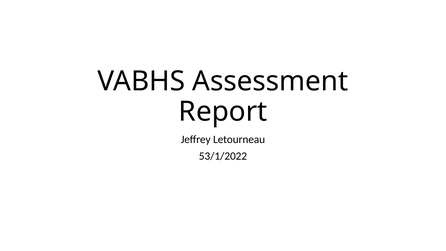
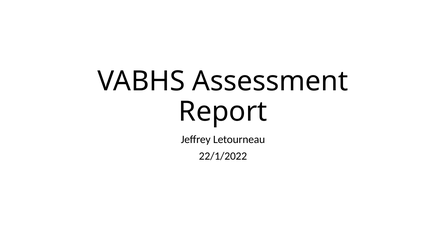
53/1/2022: 53/1/2022 -> 22/1/2022
